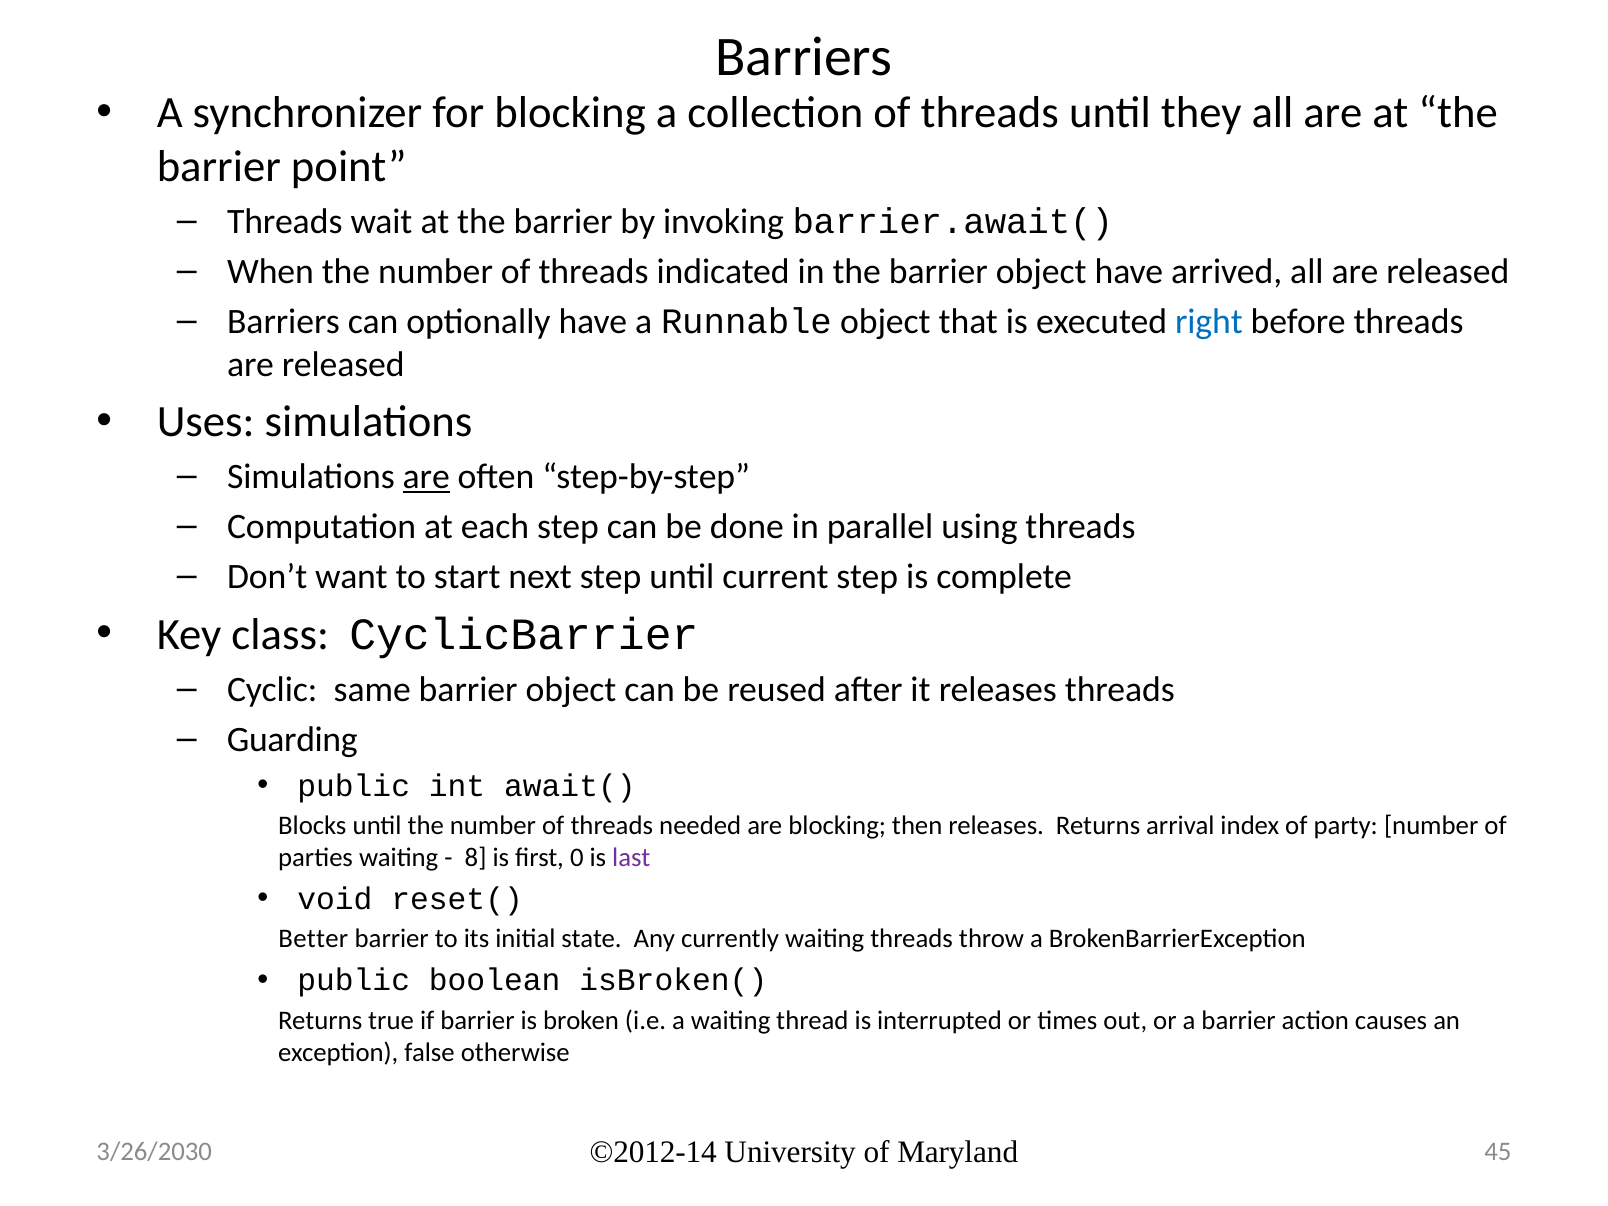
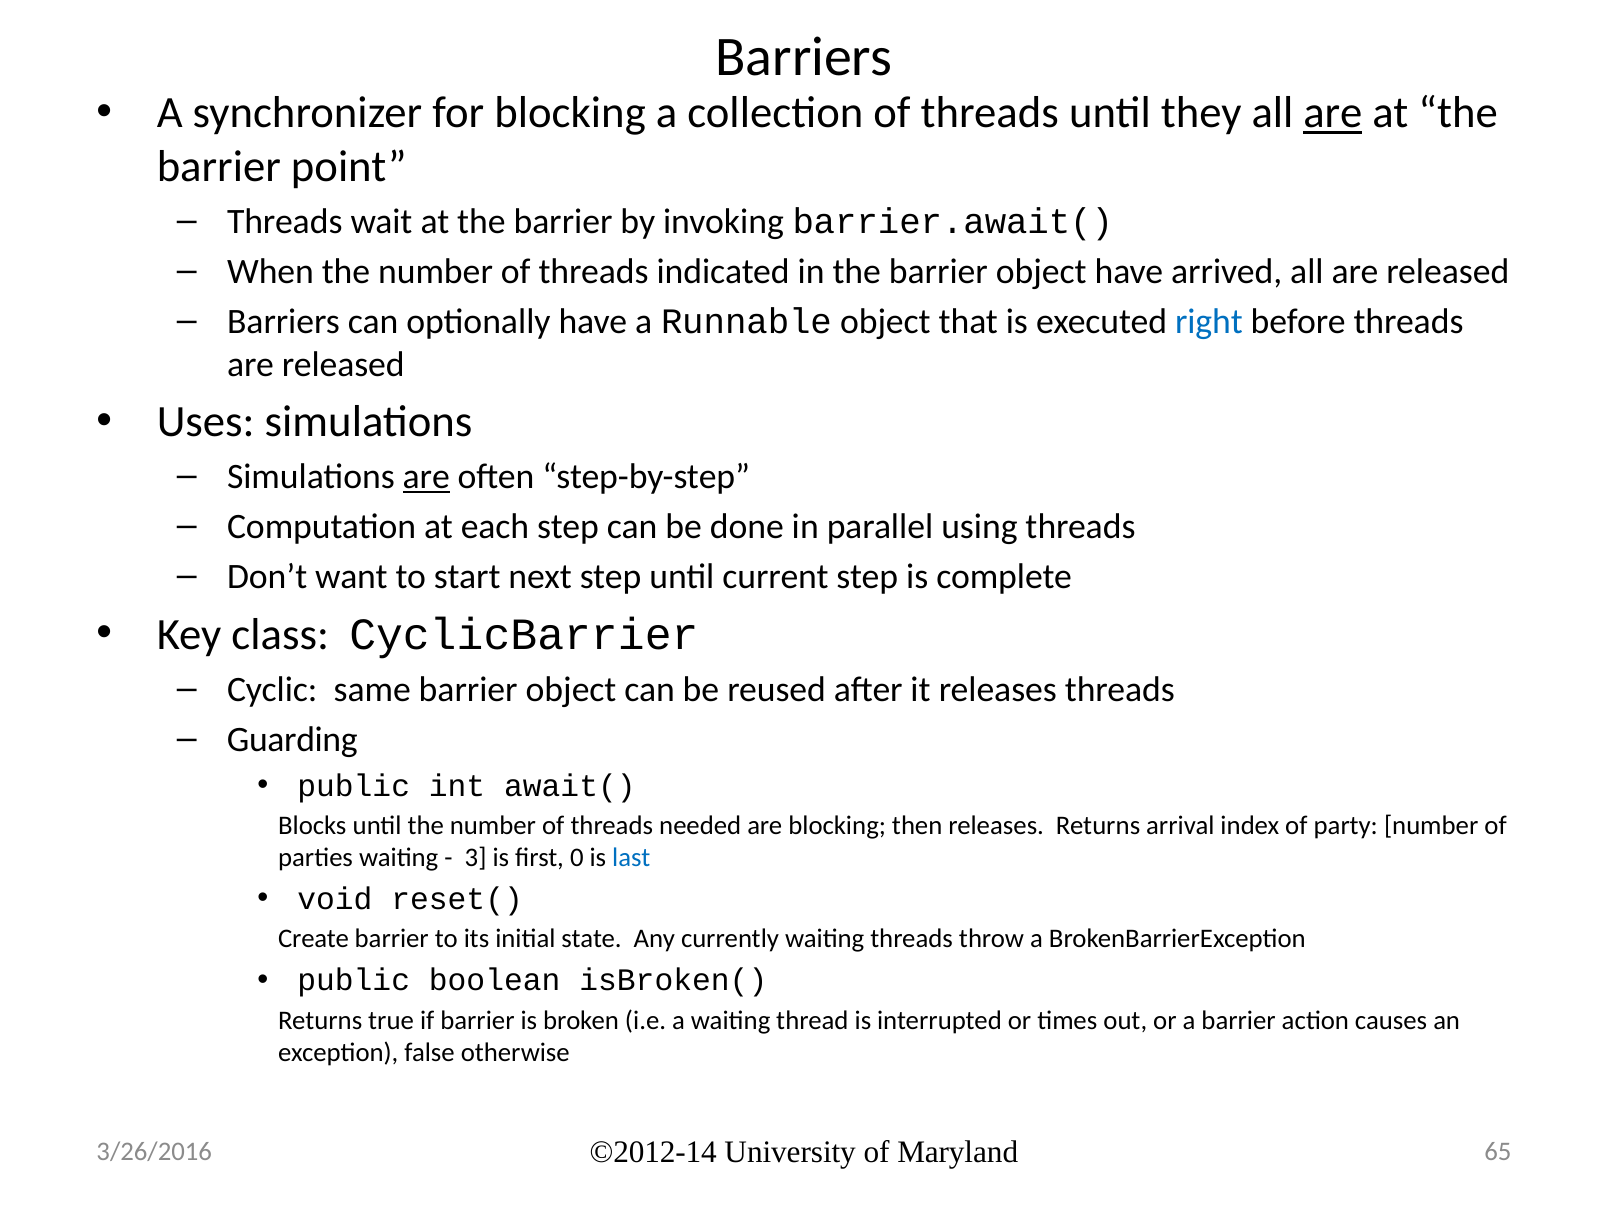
are at (1333, 113) underline: none -> present
8: 8 -> 3
last colour: purple -> blue
Better: Better -> Create
45: 45 -> 65
3/26/2030: 3/26/2030 -> 3/26/2016
